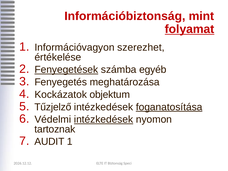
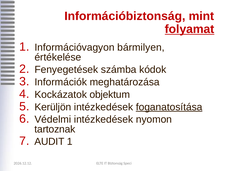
szerezhet: szerezhet -> bármilyen
Fenyegetések underline: present -> none
egyéb: egyéb -> kódok
Fenyegetés: Fenyegetés -> Információk
Tűzjelző: Tűzjelző -> Kerüljön
intézkedések at (104, 119) underline: present -> none
